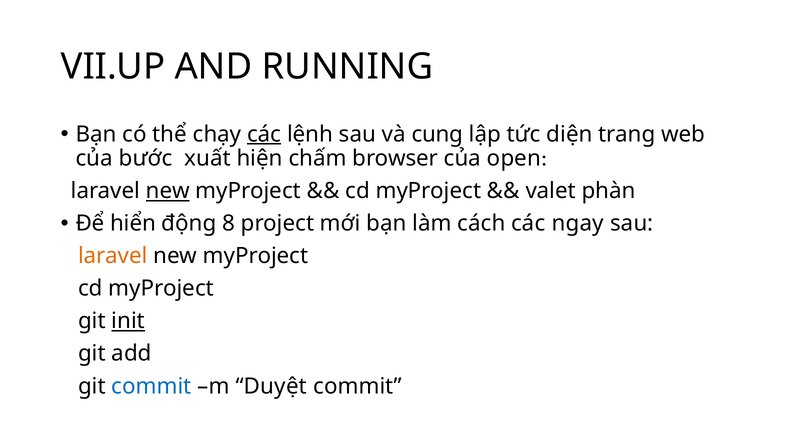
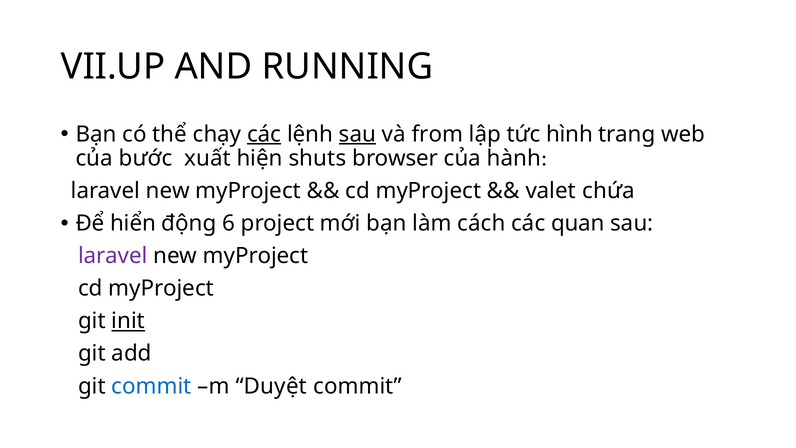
sau at (357, 134) underline: none -> present
cung: cung -> from
diện: diện -> hình
chấm: chấm -> shuts
open: open -> hành
new at (168, 191) underline: present -> none
phàn: phàn -> chứa
8: 8 -> 6
ngay: ngay -> quan
laravel at (113, 256) colour: orange -> purple
